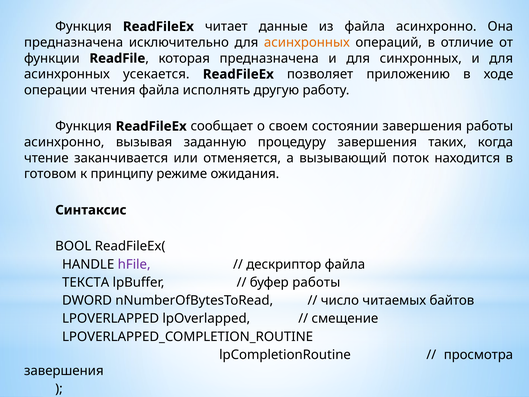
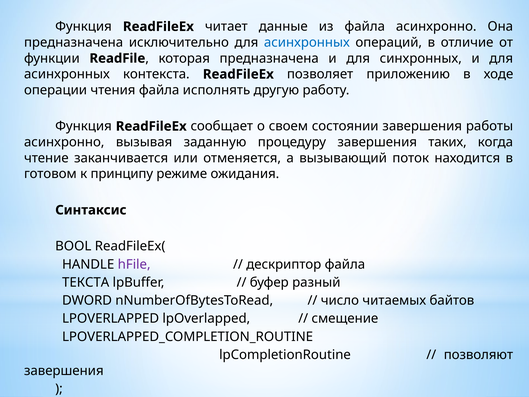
асинхронных at (307, 42) colour: orange -> blue
усекается: усекается -> контекста
буфер работы: работы -> разный
просмотра: просмотра -> позволяют
